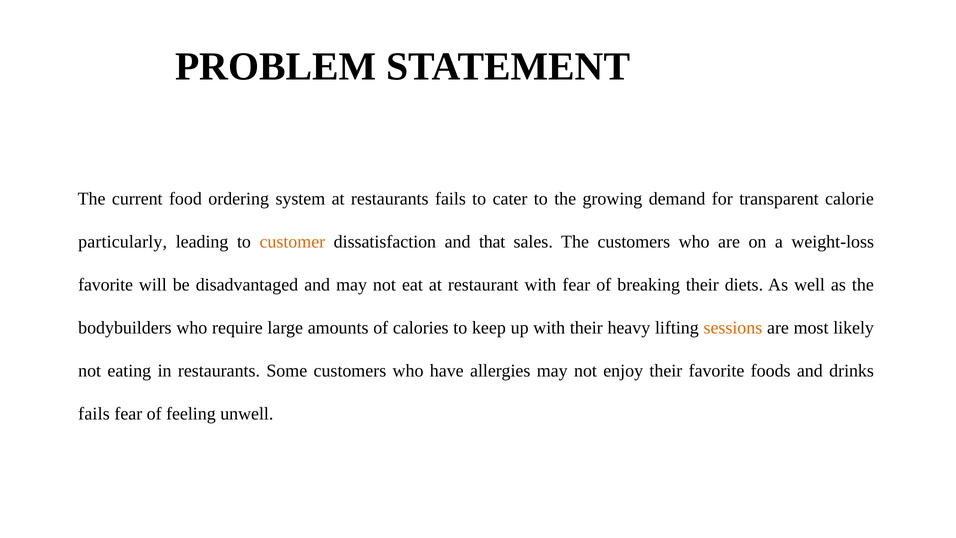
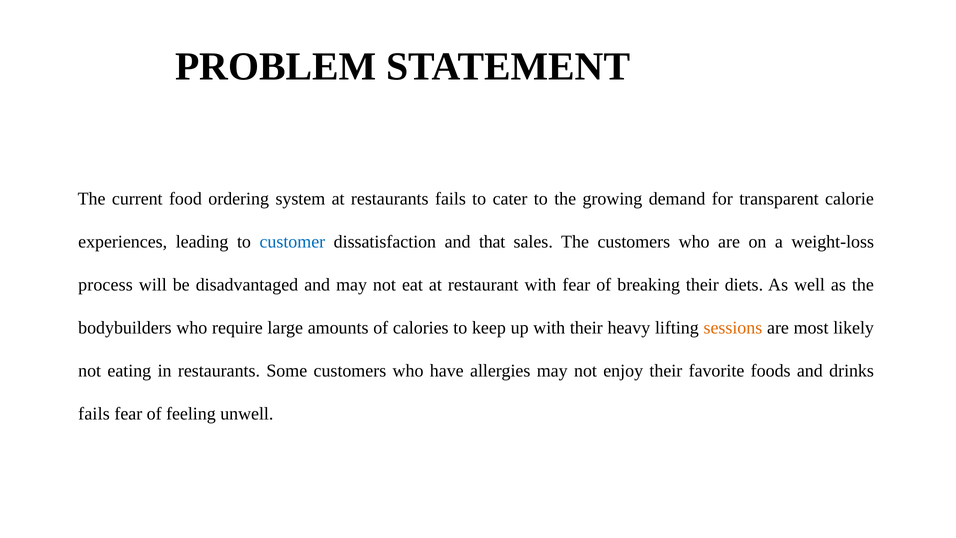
particularly: particularly -> experiences
customer colour: orange -> blue
favorite at (106, 285): favorite -> process
